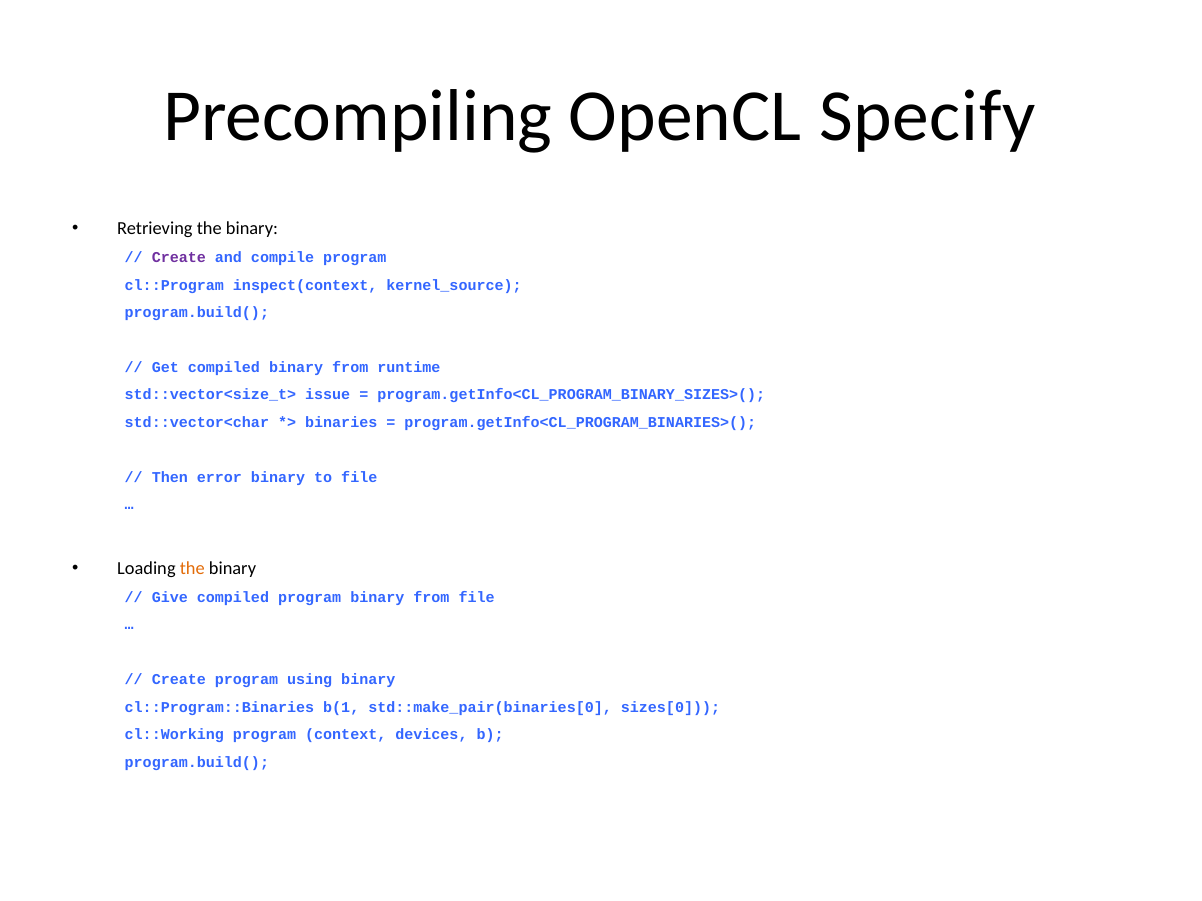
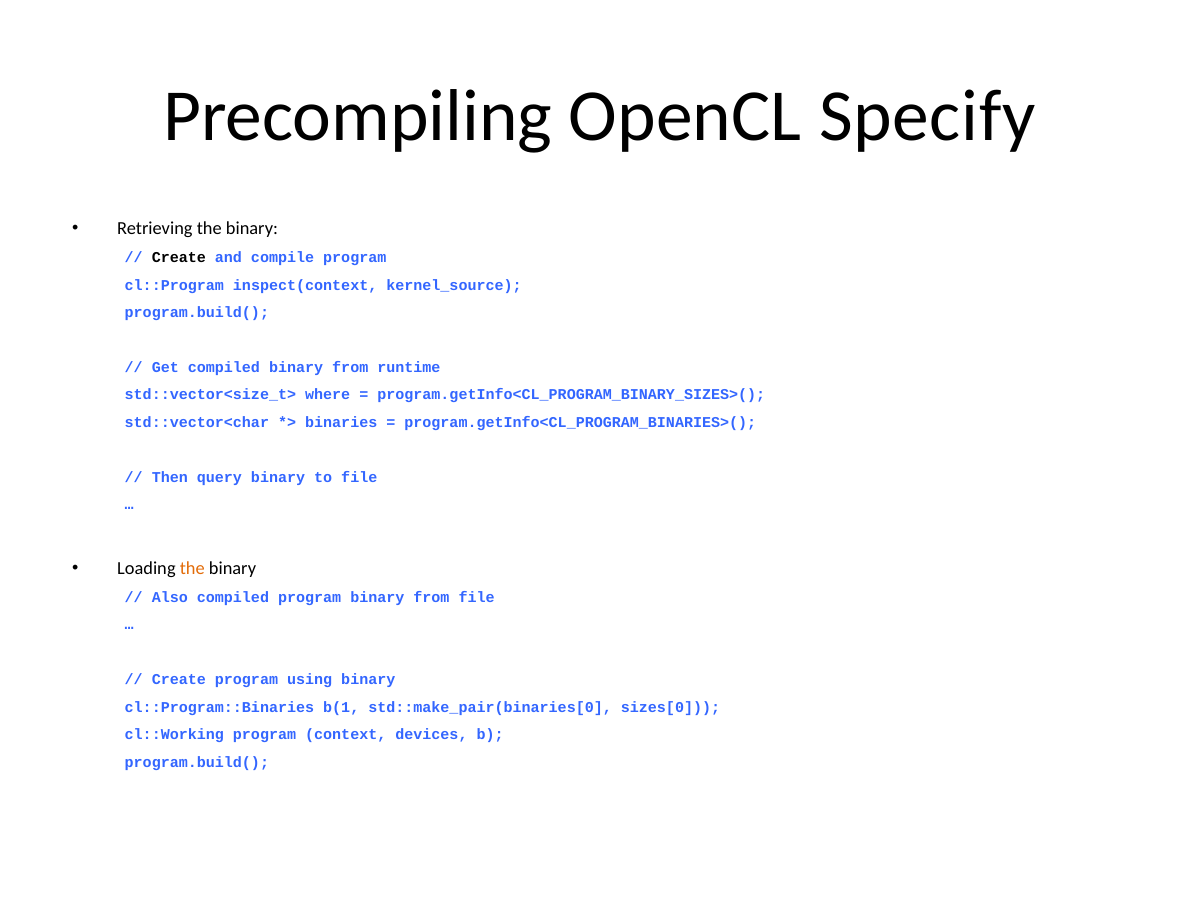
Create at (179, 258) colour: purple -> black
issue: issue -> where
error: error -> query
Give: Give -> Also
